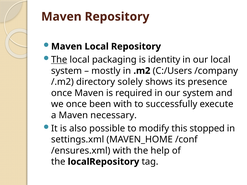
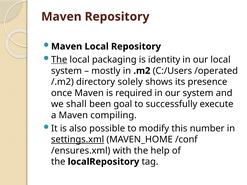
/company: /company -> /operated
we once: once -> shall
been with: with -> goal
necessary: necessary -> compiling
stopped: stopped -> number
settings.xml underline: none -> present
